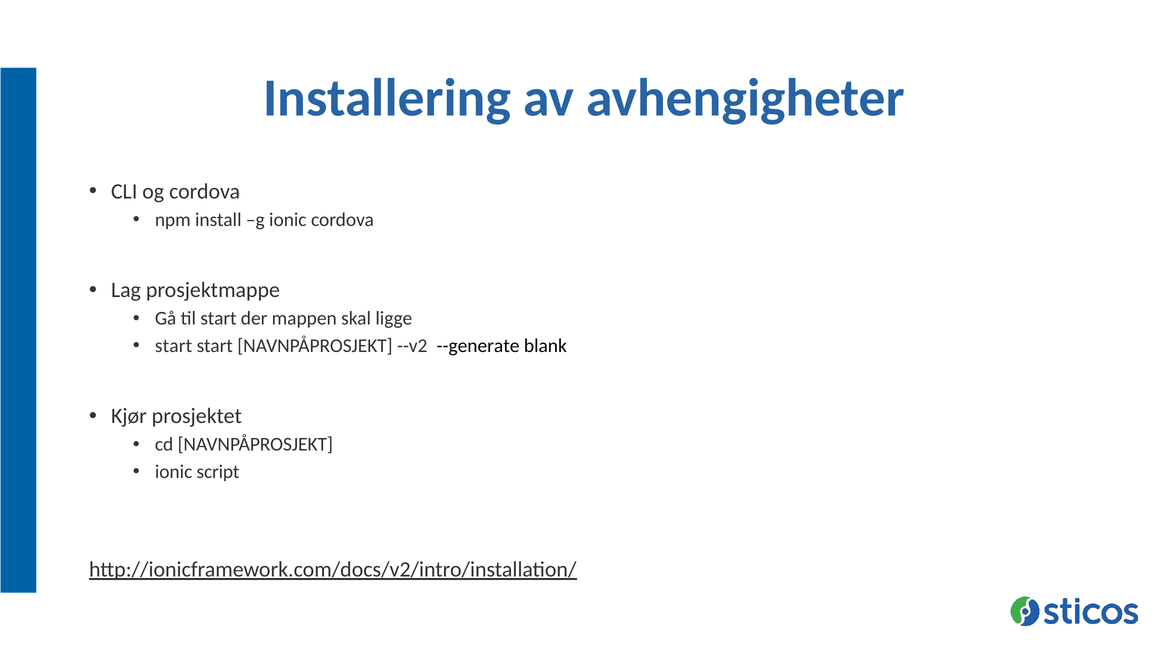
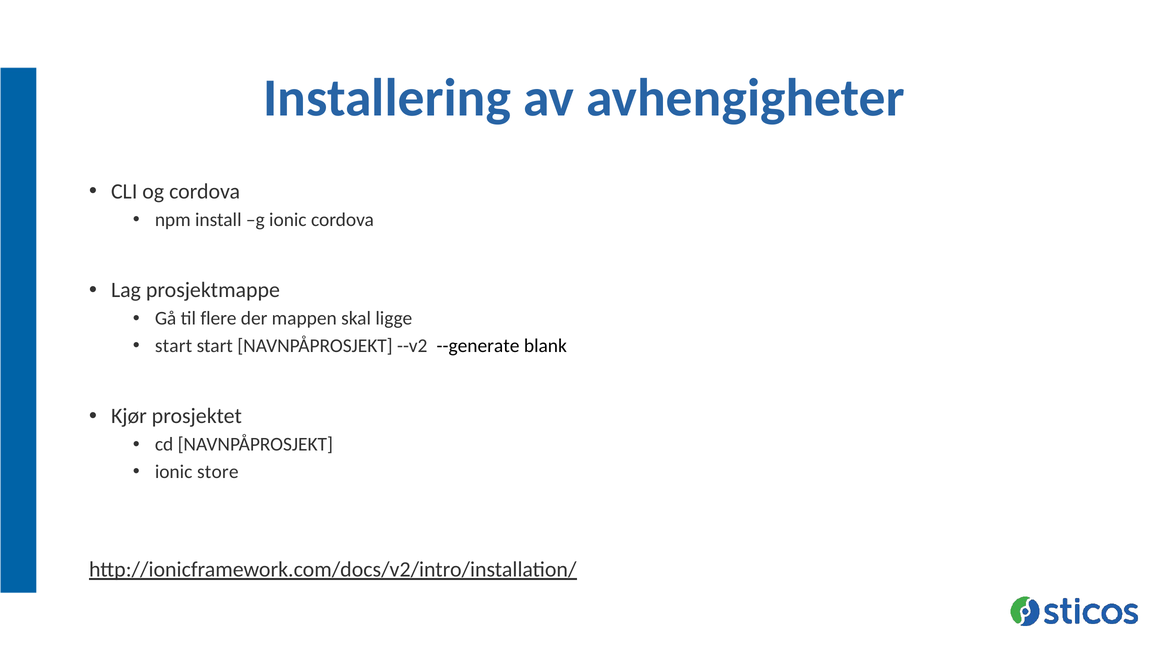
til start: start -> flere
script: script -> store
